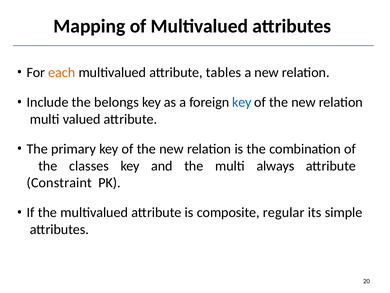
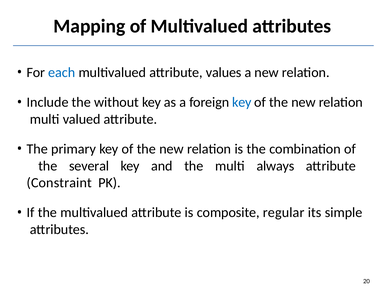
each colour: orange -> blue
tables: tables -> values
belongs: belongs -> without
classes: classes -> several
